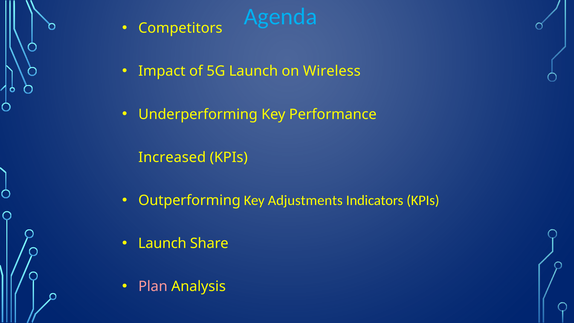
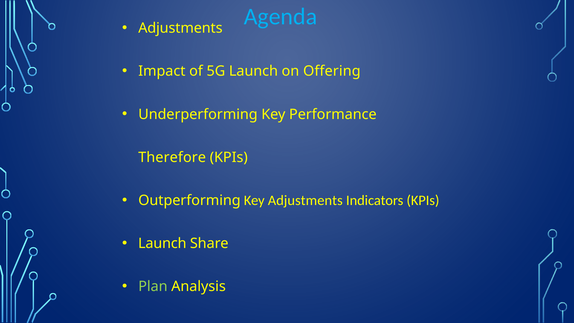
Competitors at (180, 28): Competitors -> Adjustments
Wireless: Wireless -> Offering
Increased: Increased -> Therefore
Plan colour: pink -> light green
